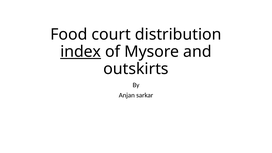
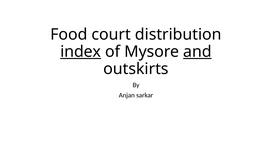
and underline: none -> present
